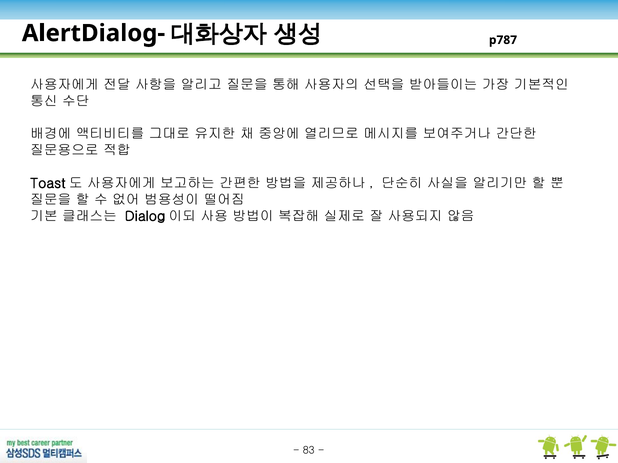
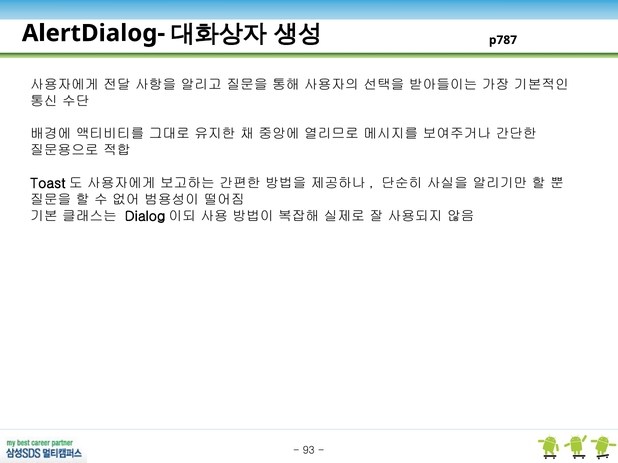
83: 83 -> 93
